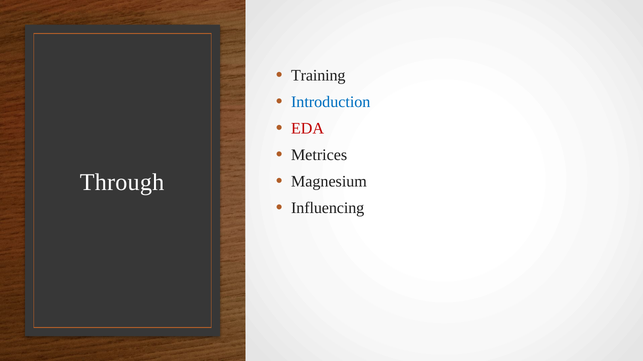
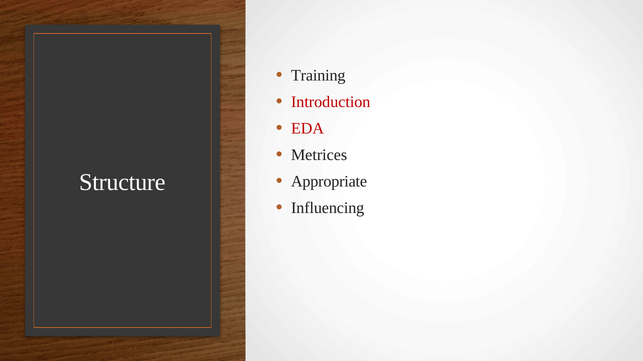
Introduction colour: blue -> red
Through: Through -> Structure
Magnesium: Magnesium -> Appropriate
